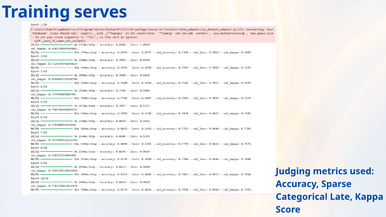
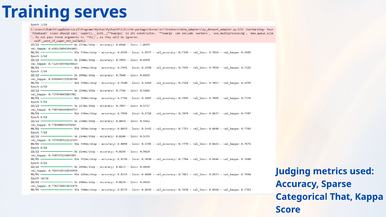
Late: Late -> That
